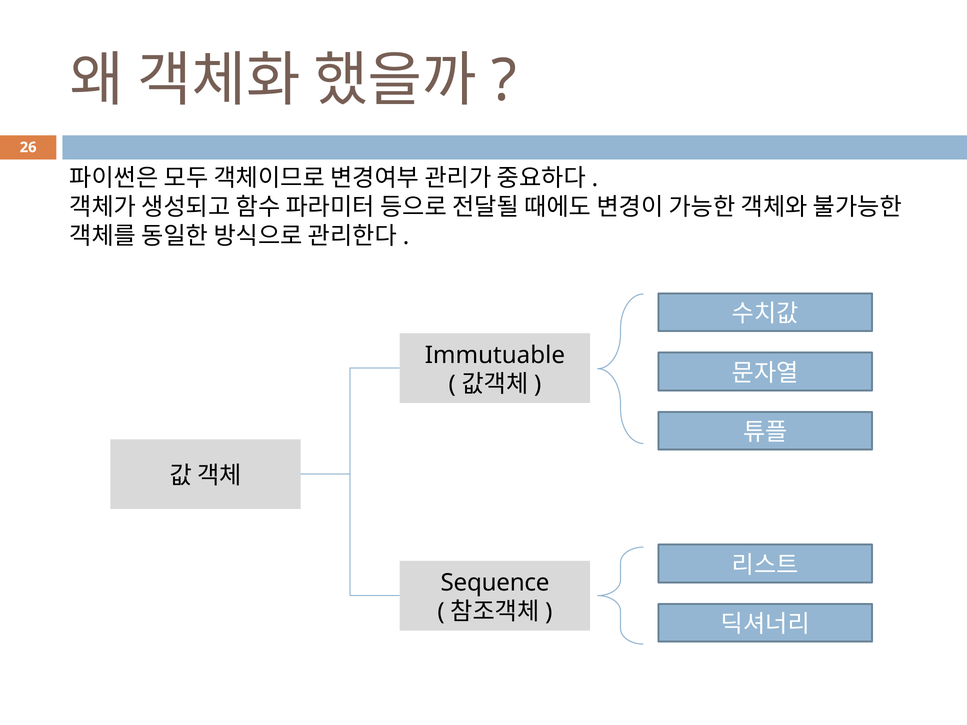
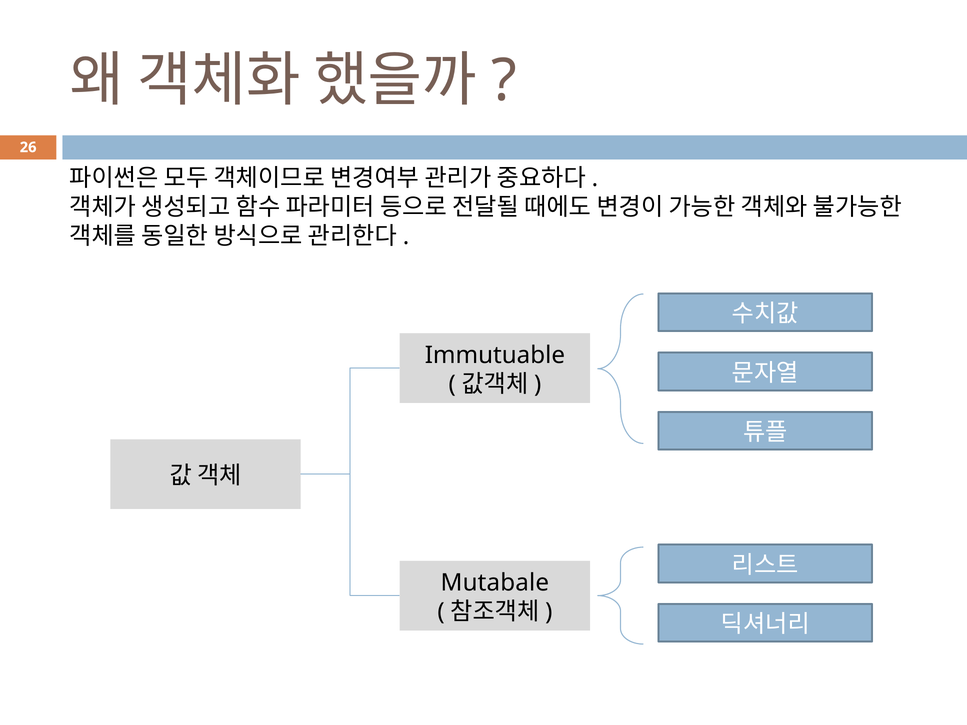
Sequence: Sequence -> Mutabale
